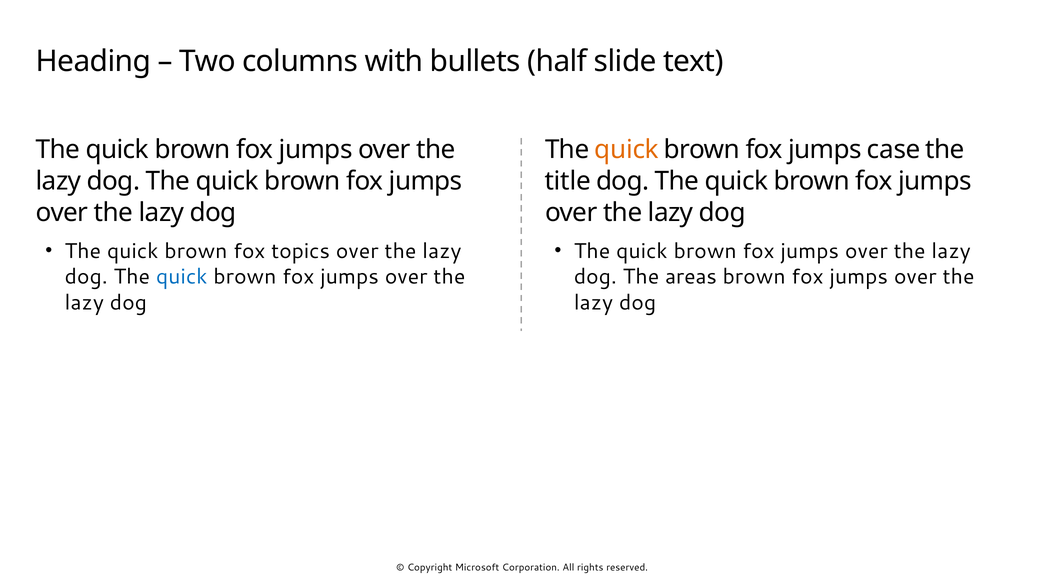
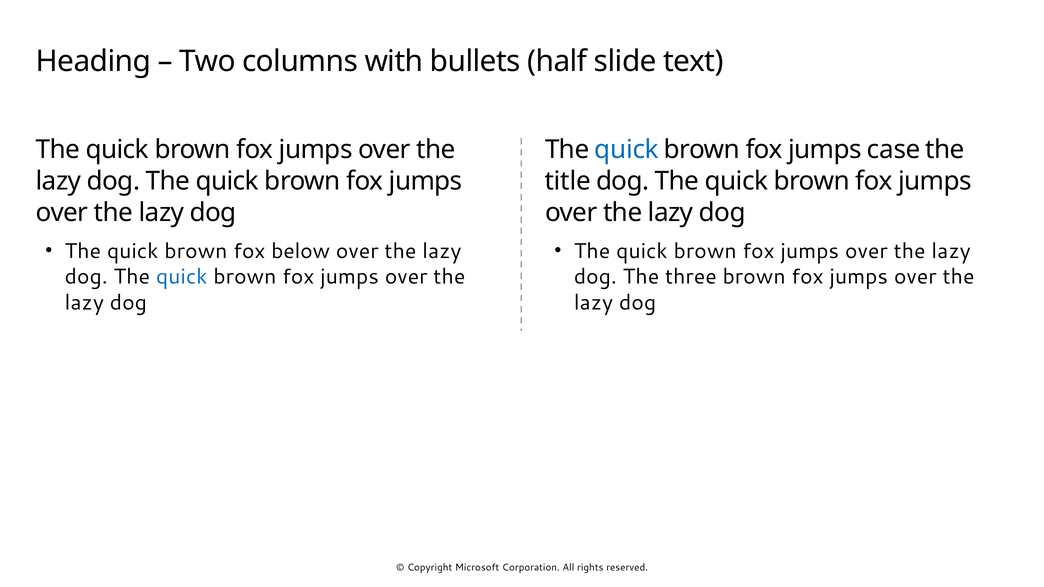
quick at (627, 150) colour: orange -> blue
topics: topics -> below
areas: areas -> three
